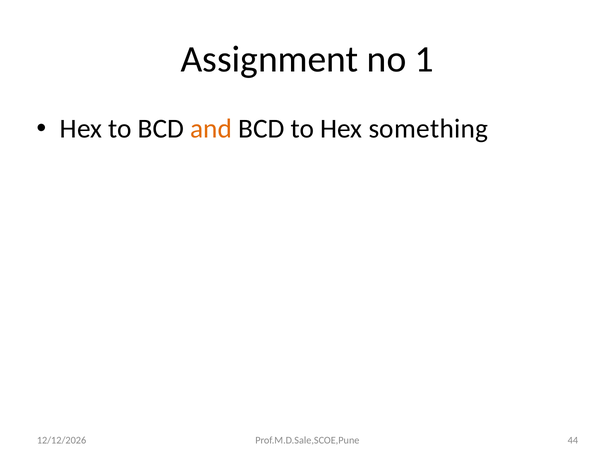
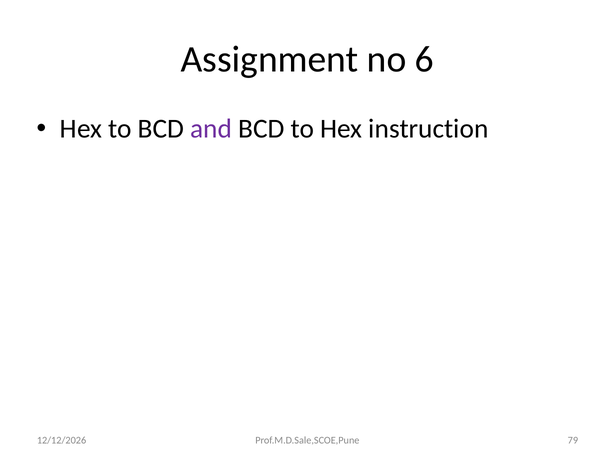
1: 1 -> 6
and colour: orange -> purple
something: something -> instruction
44: 44 -> 79
